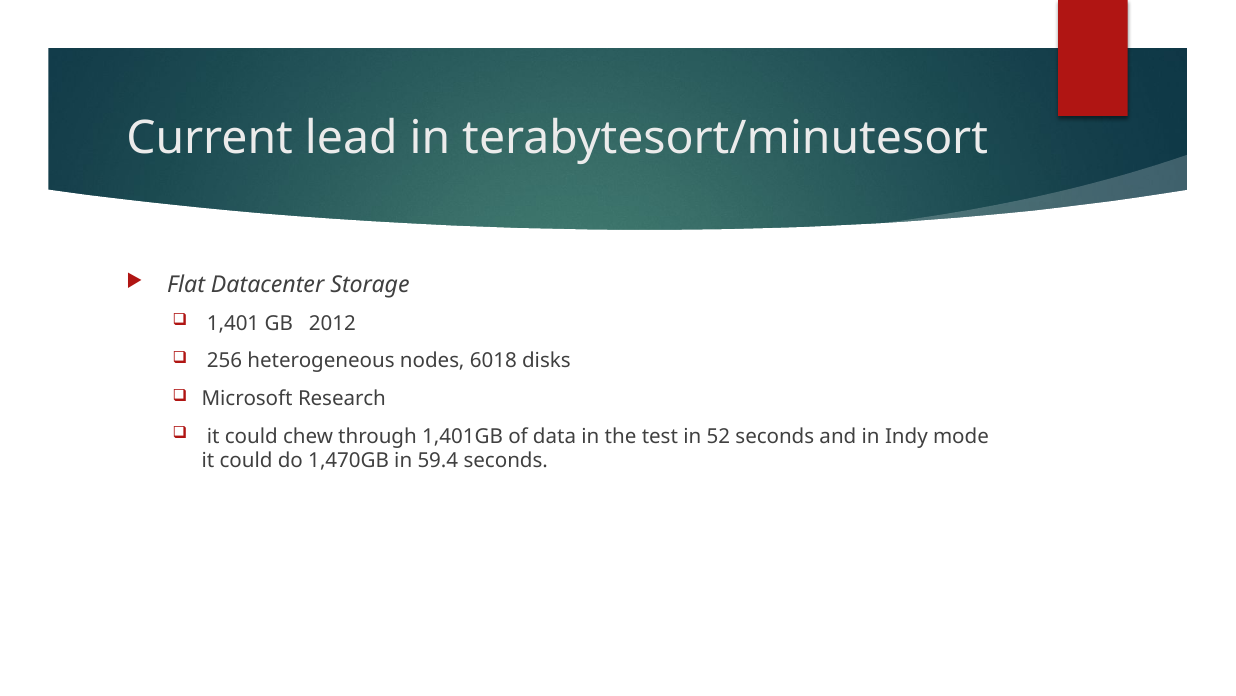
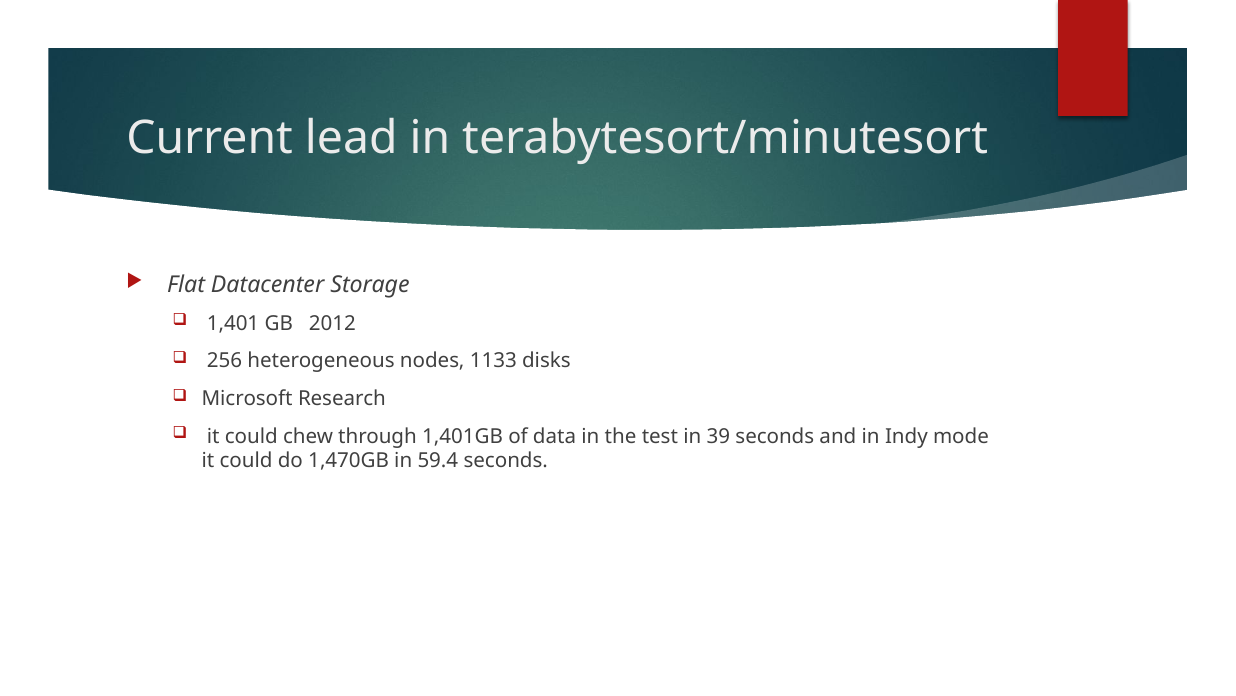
6018: 6018 -> 1133
52: 52 -> 39
